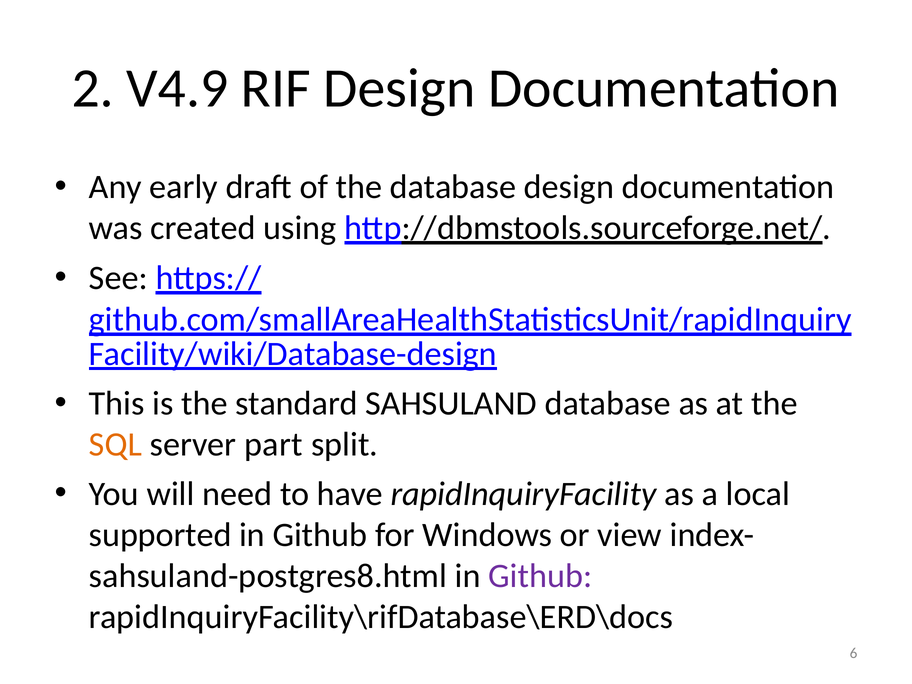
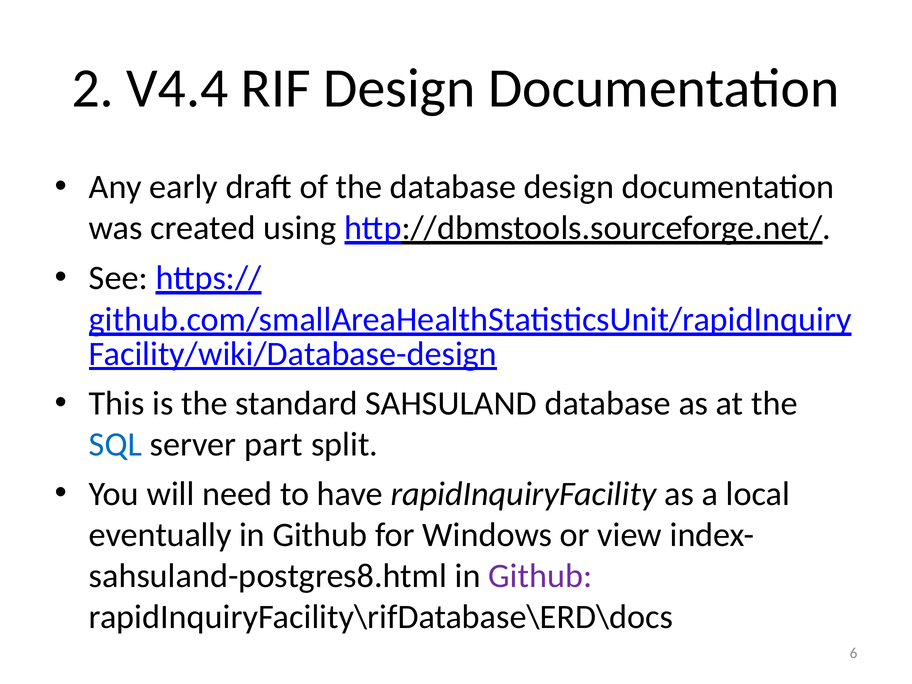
V4.9: V4.9 -> V4.4
SQL colour: orange -> blue
supported: supported -> eventually
